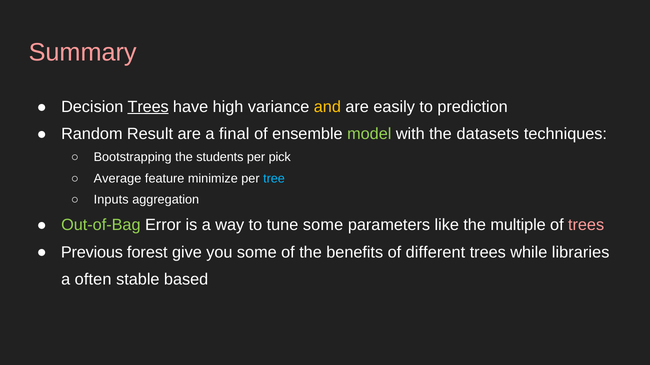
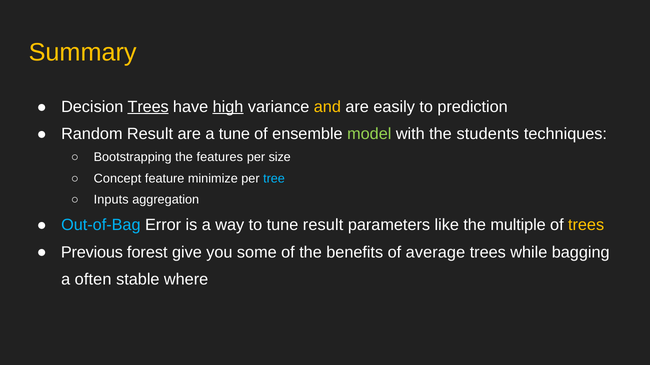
Summary colour: pink -> yellow
high underline: none -> present
a final: final -> tune
datasets: datasets -> students
students: students -> features
pick: pick -> size
Average: Average -> Concept
Out-of-Bag colour: light green -> light blue
tune some: some -> result
trees at (586, 225) colour: pink -> yellow
different: different -> average
libraries: libraries -> bagging
based: based -> where
